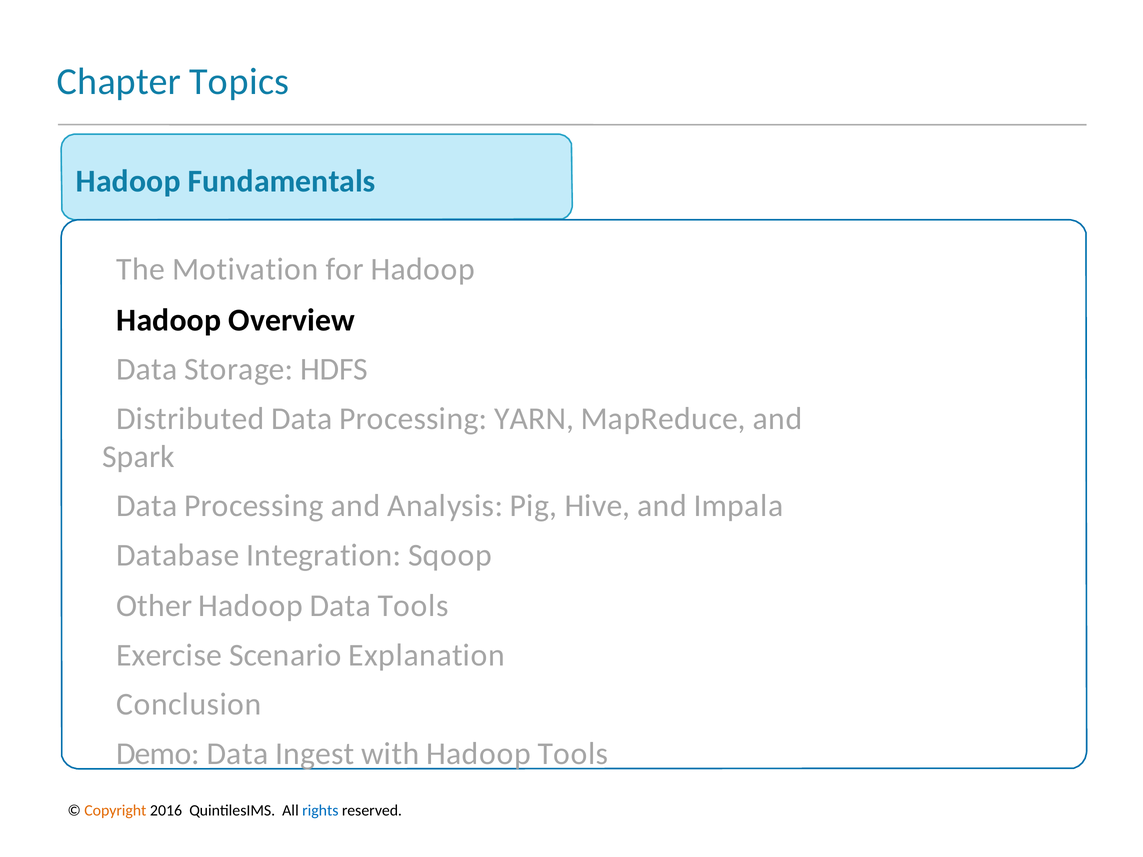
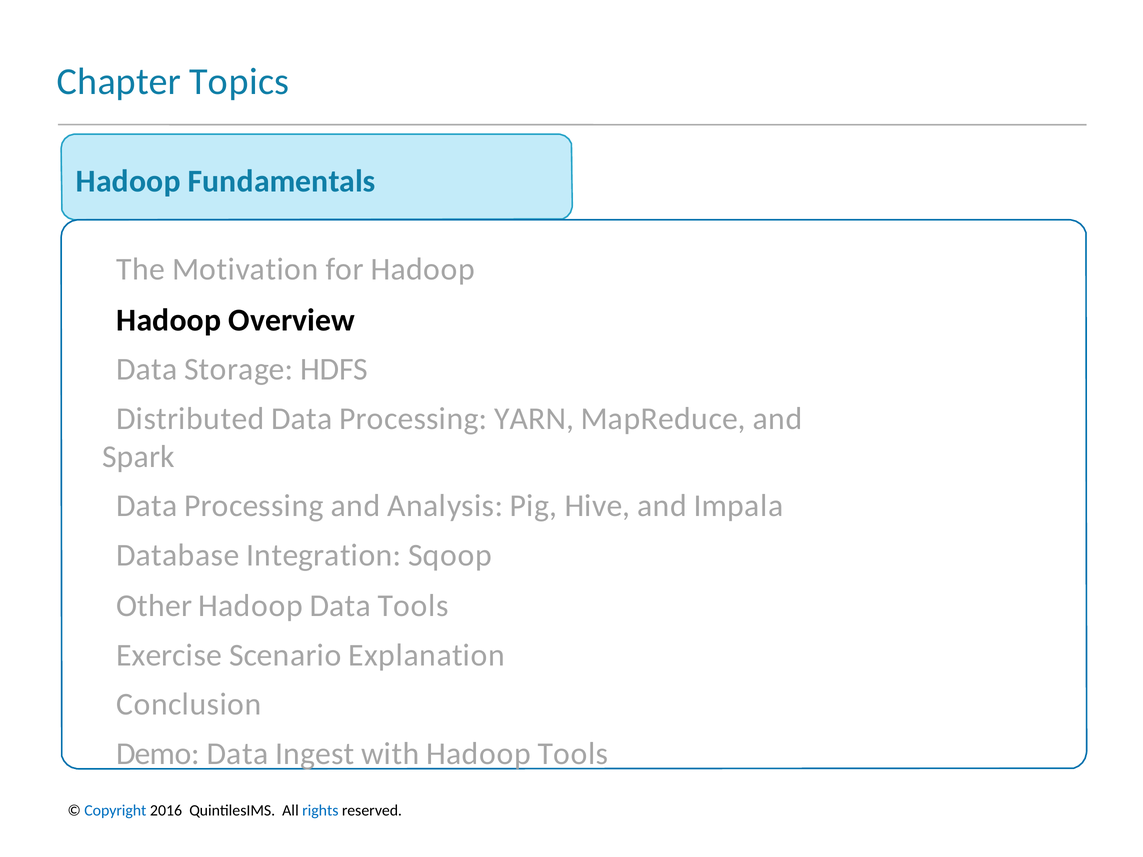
Copyright colour: orange -> blue
